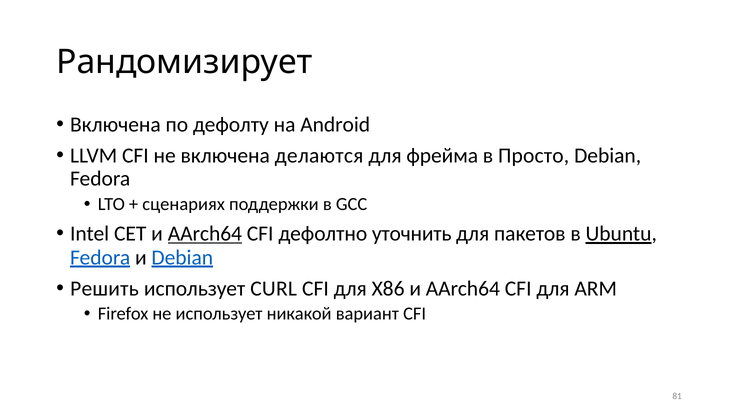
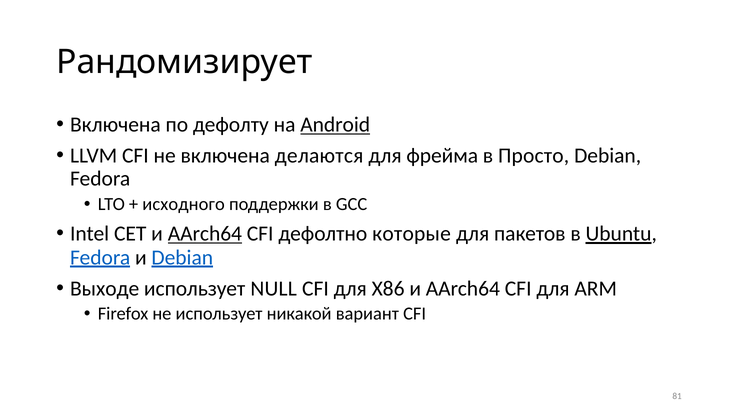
Android underline: none -> present
сценариях: сценариях -> исходного
уточнить: уточнить -> которые
Решить: Решить -> Выходе
CURL: CURL -> NULL
